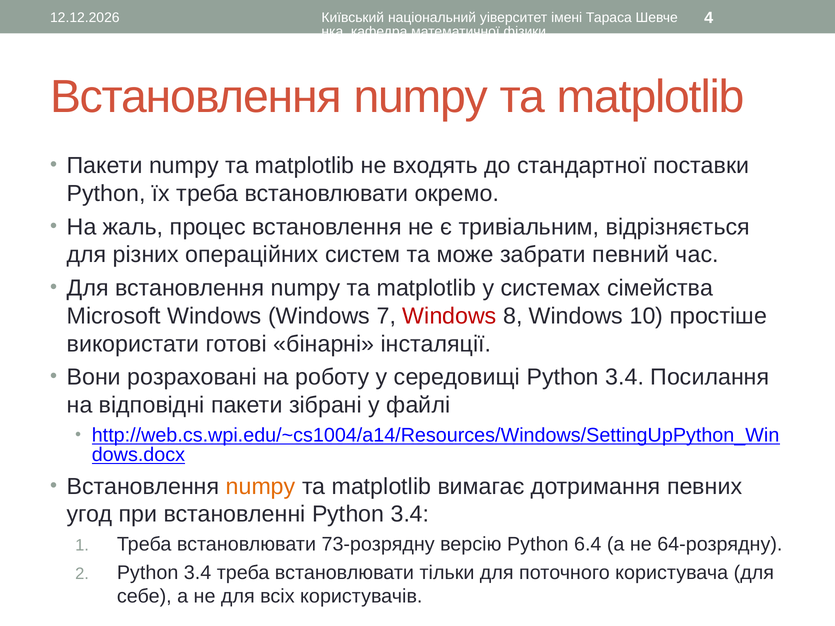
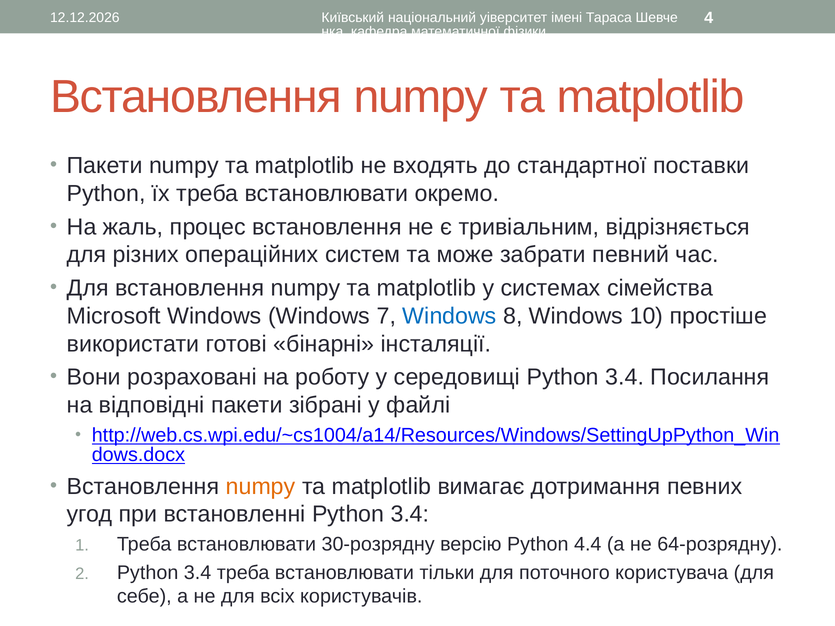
Windows at (450, 316) colour: red -> blue
73-розрядну: 73-розрядну -> 30-розрядну
6.4: 6.4 -> 4.4
